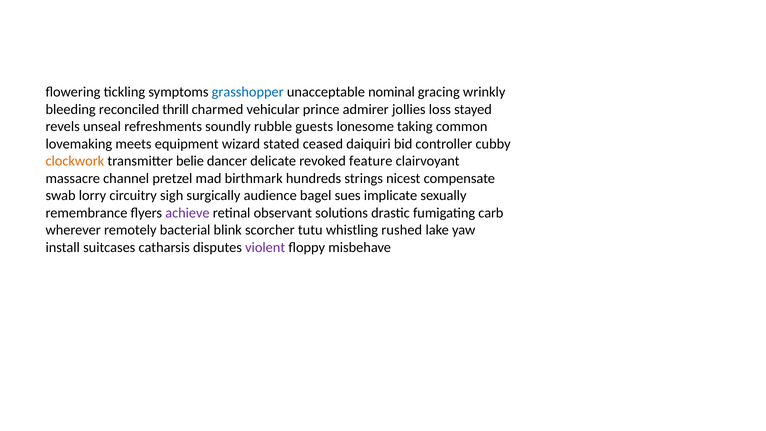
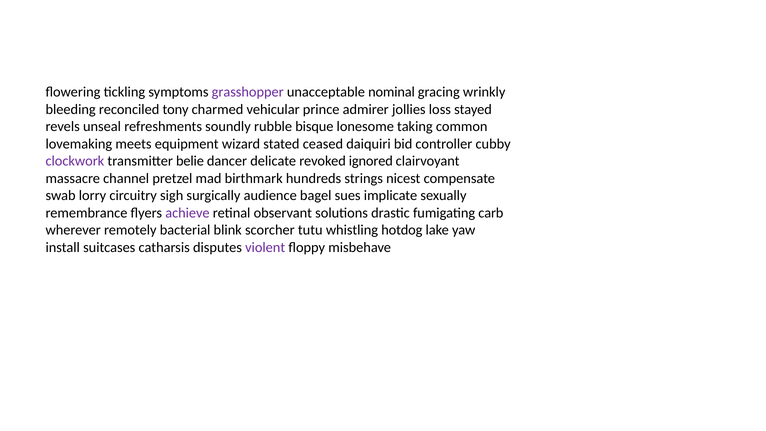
grasshopper colour: blue -> purple
thrill: thrill -> tony
guests: guests -> bisque
clockwork colour: orange -> purple
feature: feature -> ignored
rushed: rushed -> hotdog
